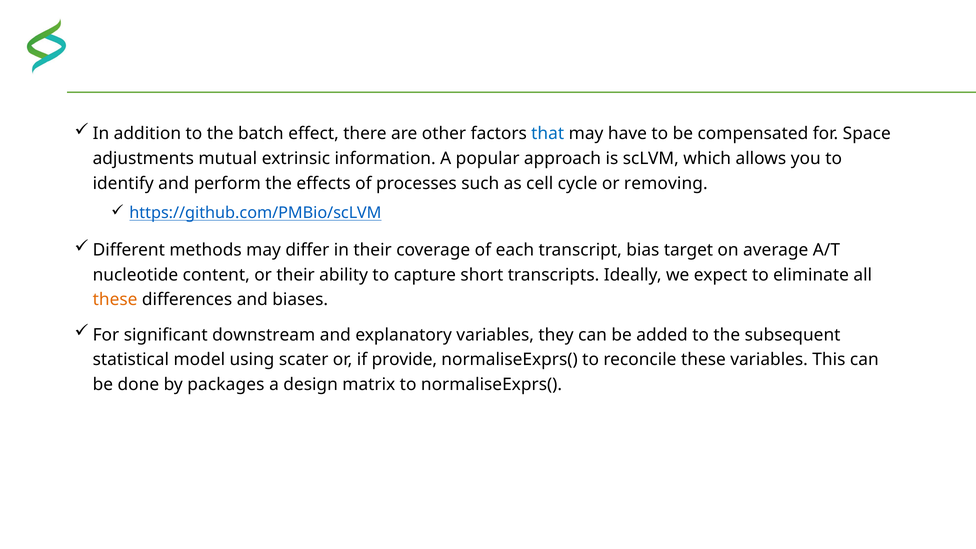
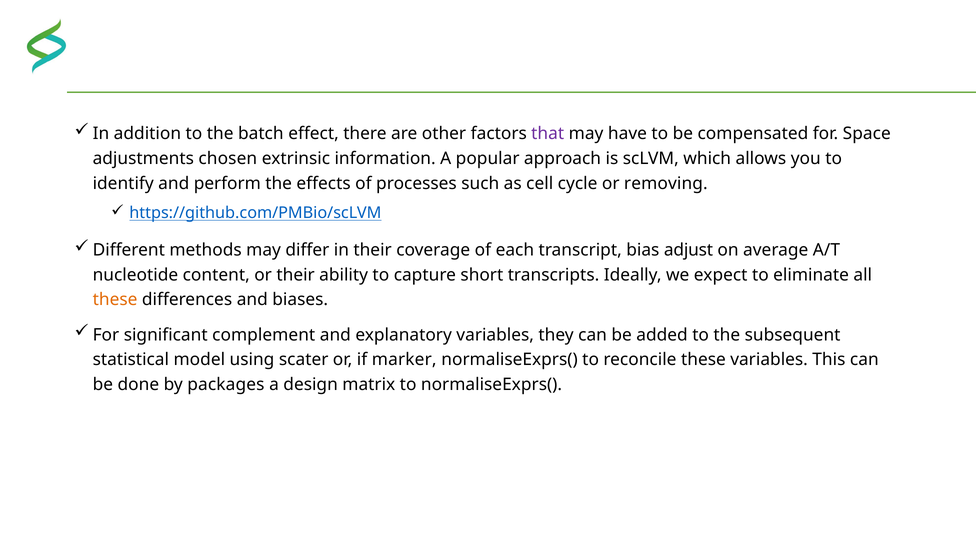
that colour: blue -> purple
mutual: mutual -> chosen
target: target -> adjust
downstream: downstream -> complement
provide: provide -> marker
